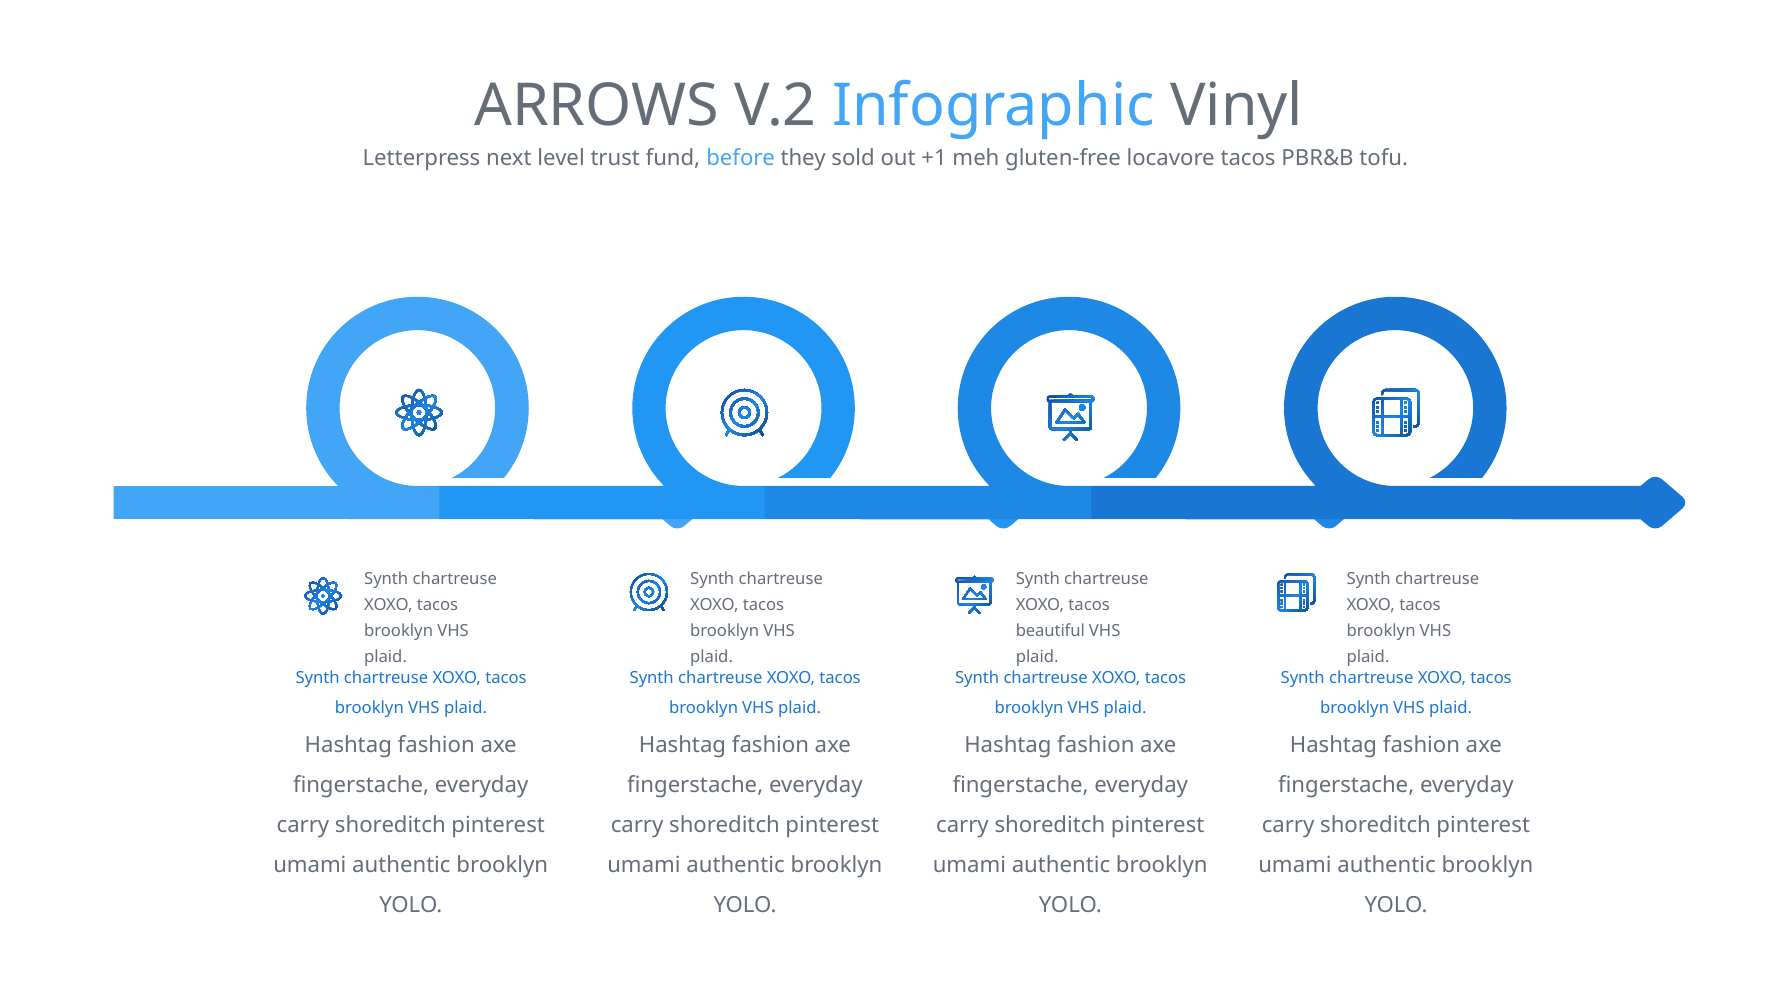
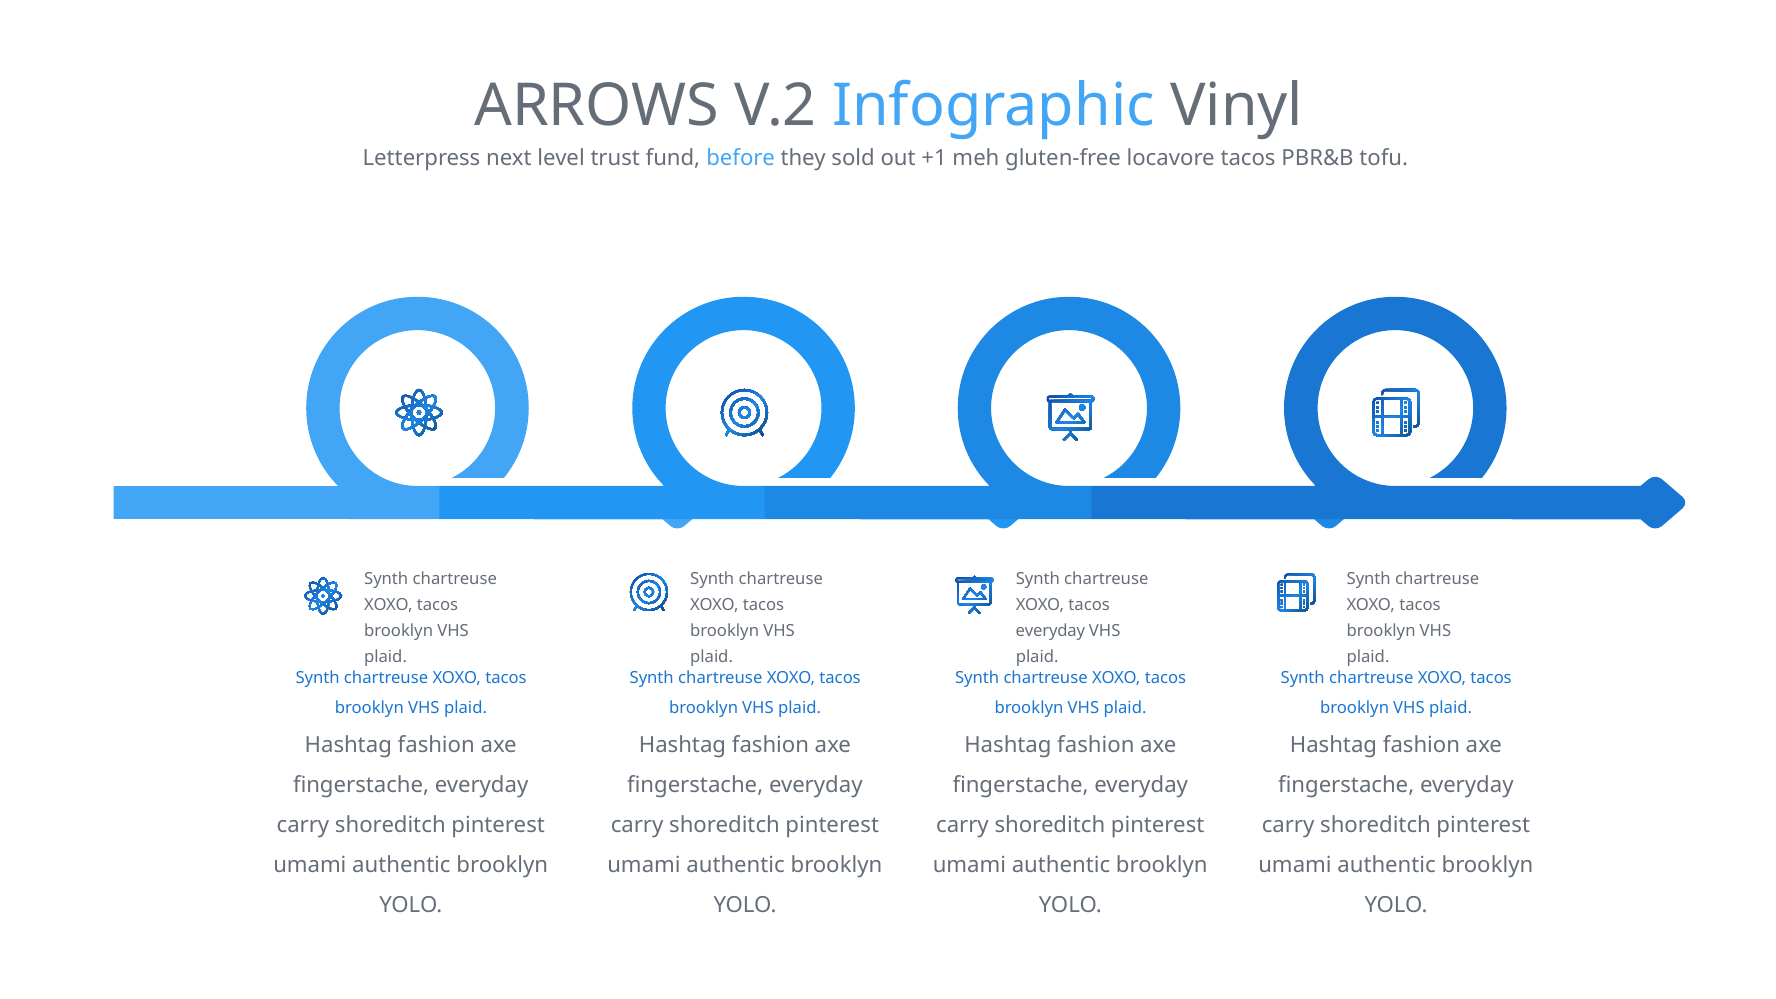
beautiful at (1050, 631): beautiful -> everyday
